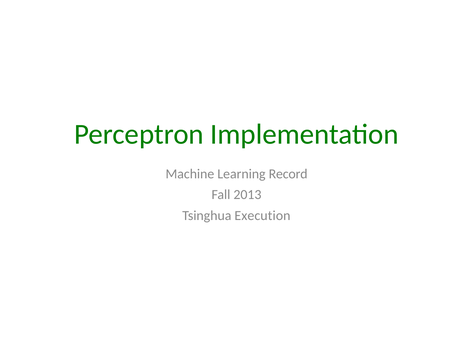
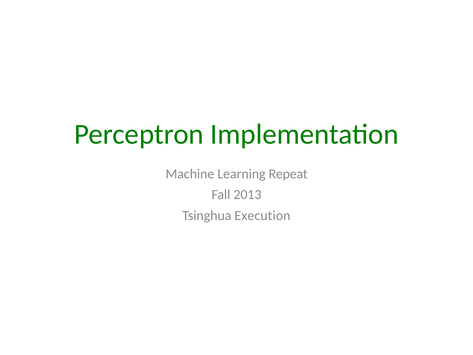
Record: Record -> Repeat
